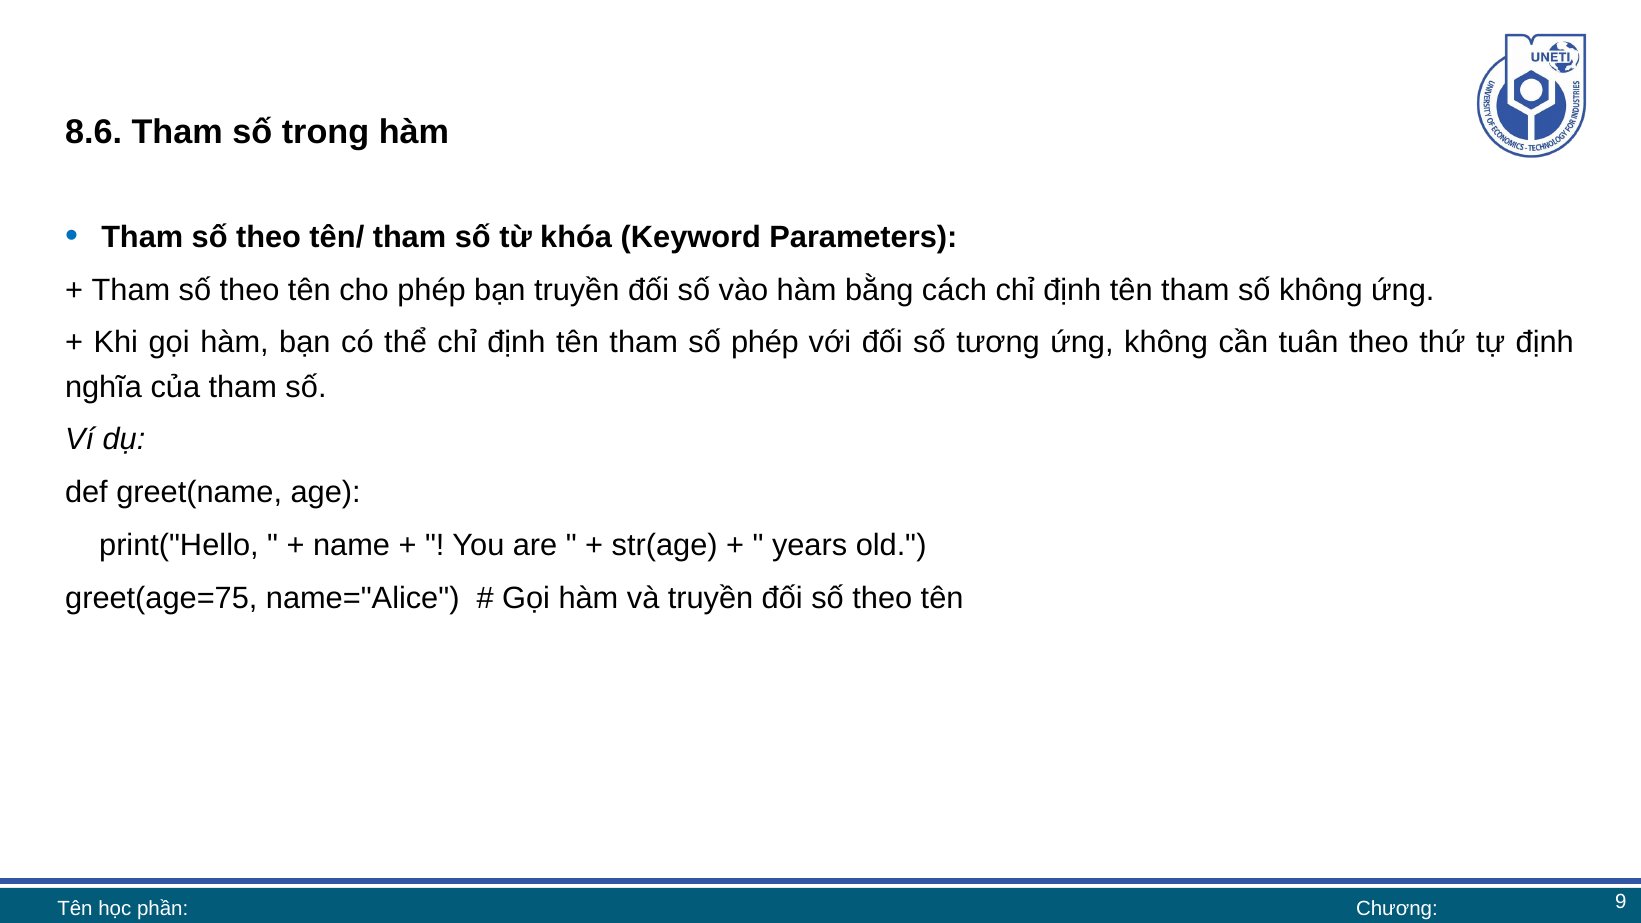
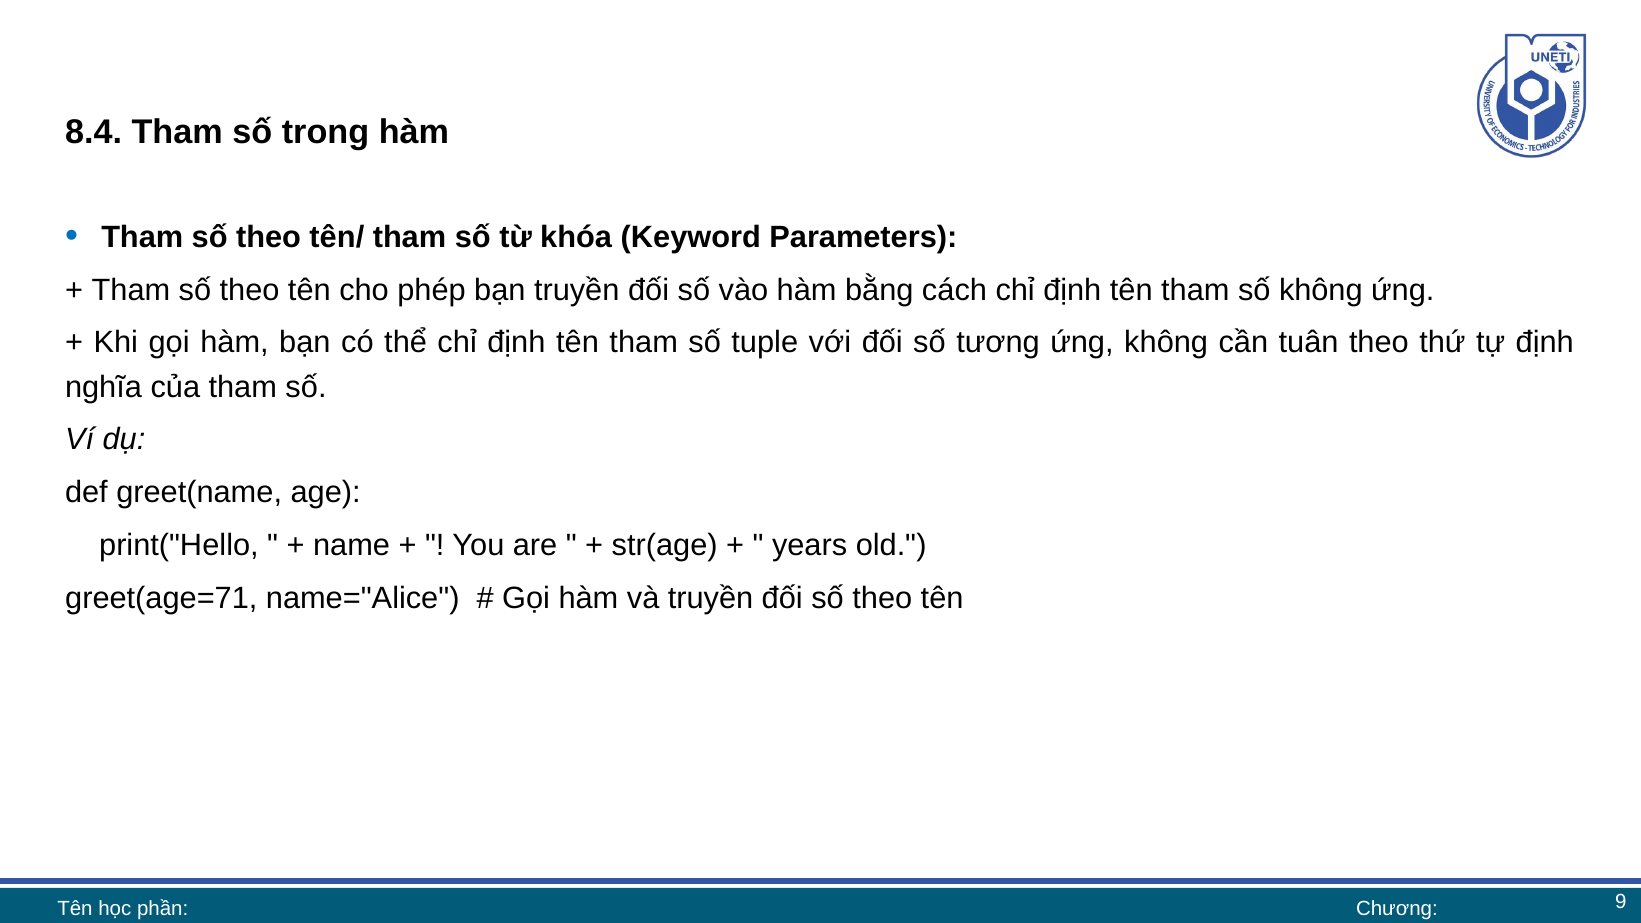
8.6: 8.6 -> 8.4
số phép: phép -> tuple
greet(age=75: greet(age=75 -> greet(age=71
